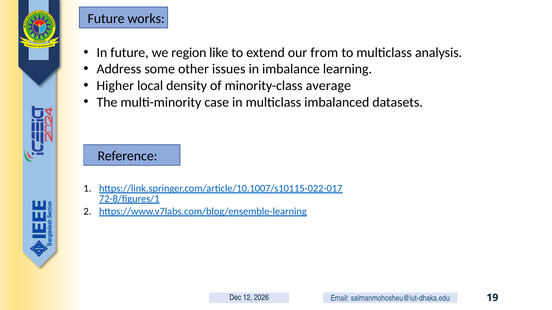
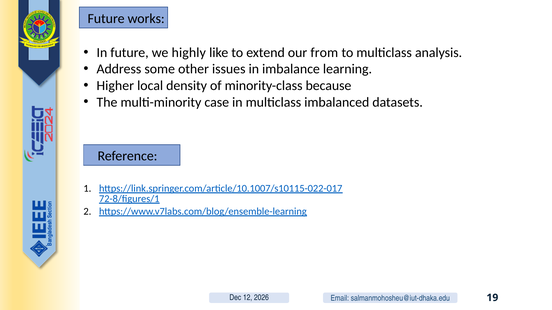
region: region -> highly
average: average -> because
